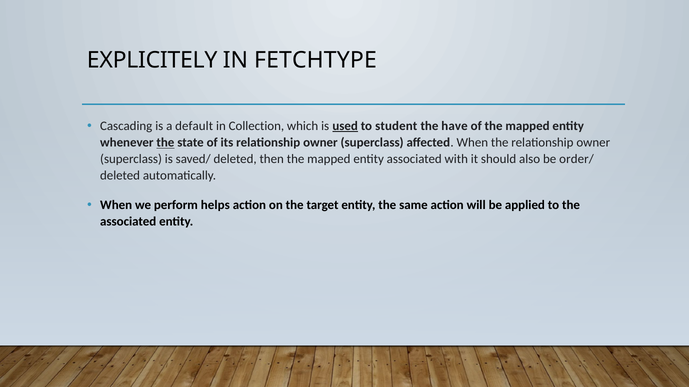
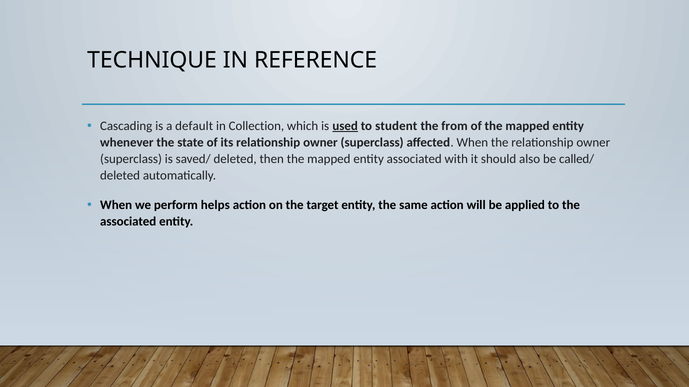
EXPLICITELY: EXPLICITELY -> TECHNIQUE
FETCHTYPE: FETCHTYPE -> REFERENCE
have: have -> from
the at (165, 143) underline: present -> none
order/: order/ -> called/
